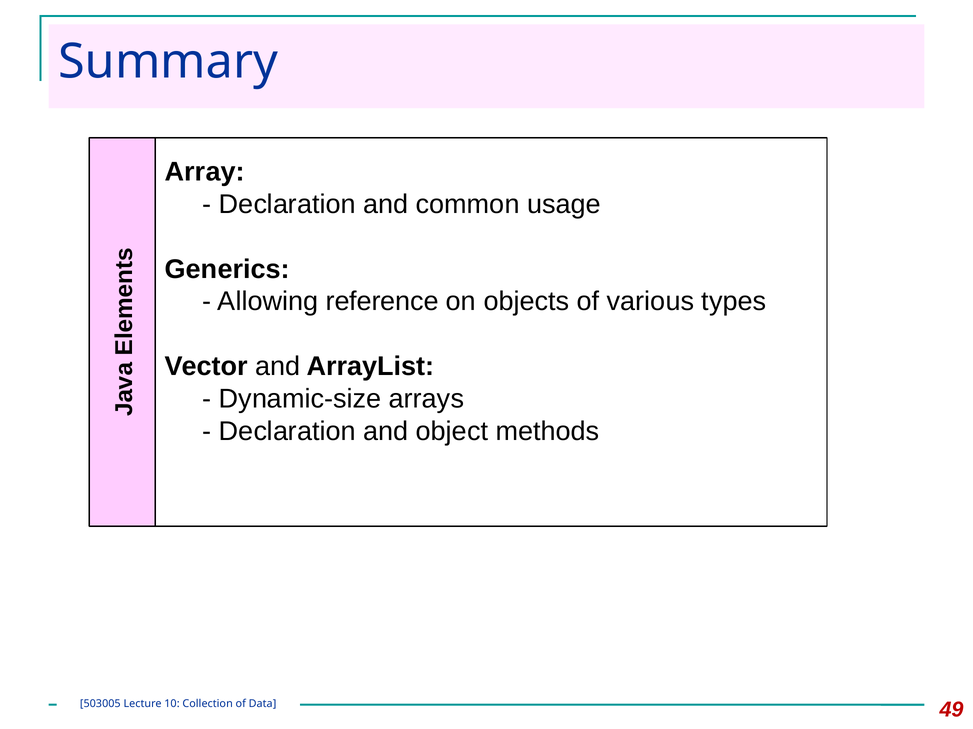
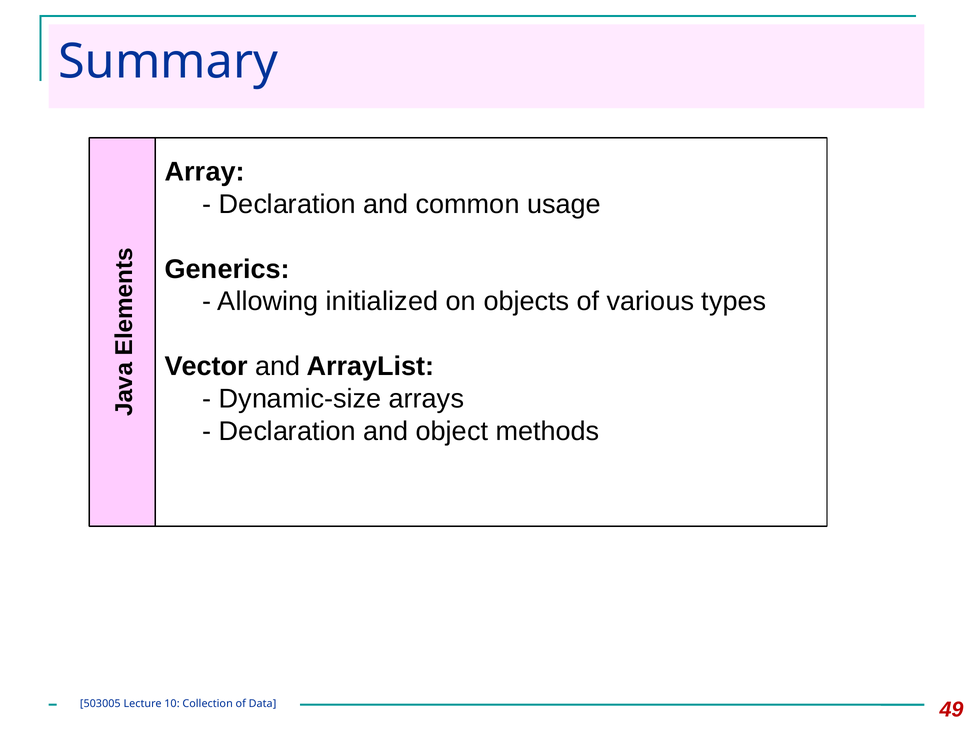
reference: reference -> initialized
